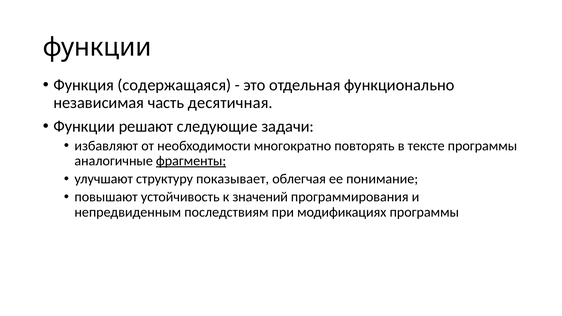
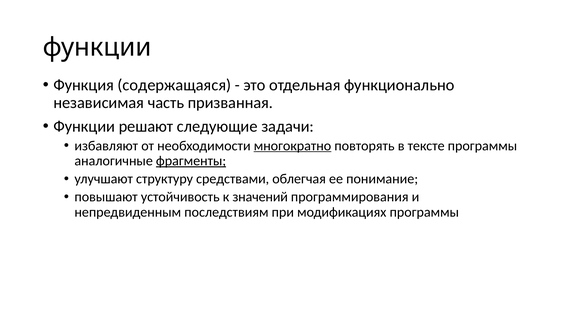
десятичная: десятичная -> призванная
многократно underline: none -> present
показывает: показывает -> средствами
